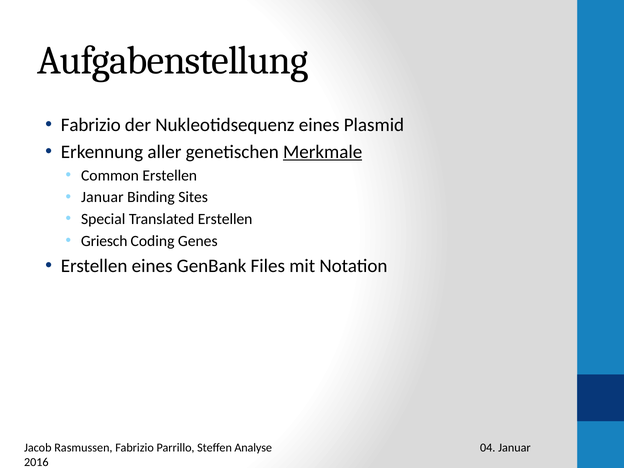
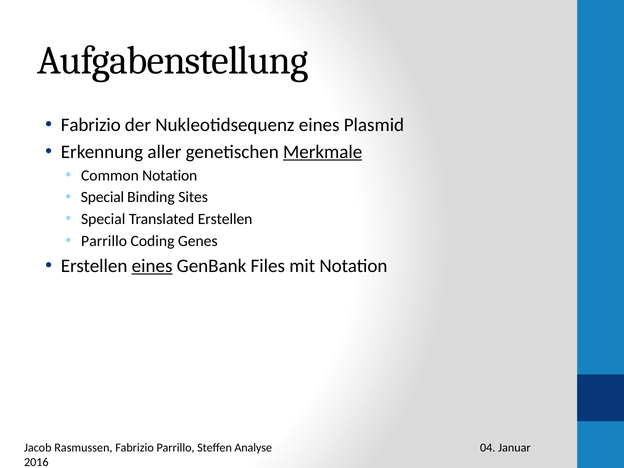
Common Erstellen: Erstellen -> Notation
Januar at (102, 197): Januar -> Special
Griesch at (104, 241): Griesch -> Parrillo
eines at (152, 266) underline: none -> present
